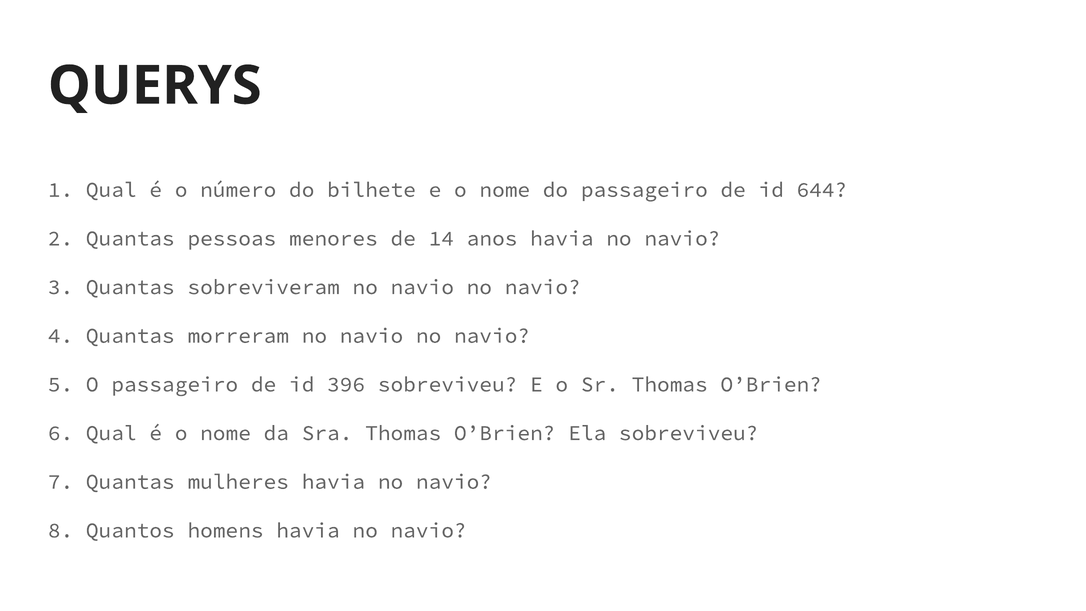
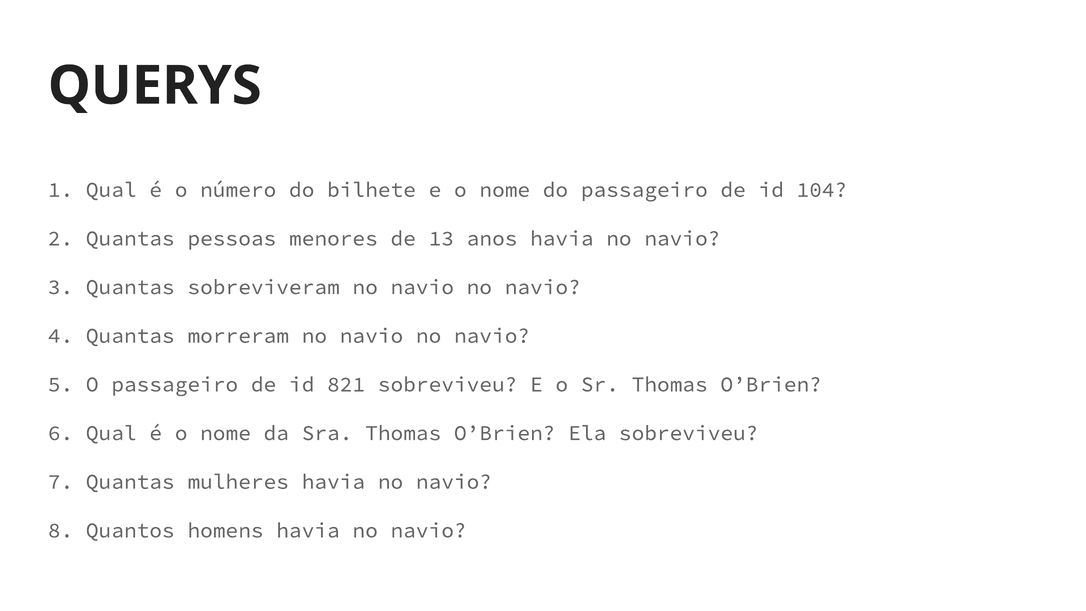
644: 644 -> 104
14: 14 -> 13
396: 396 -> 821
